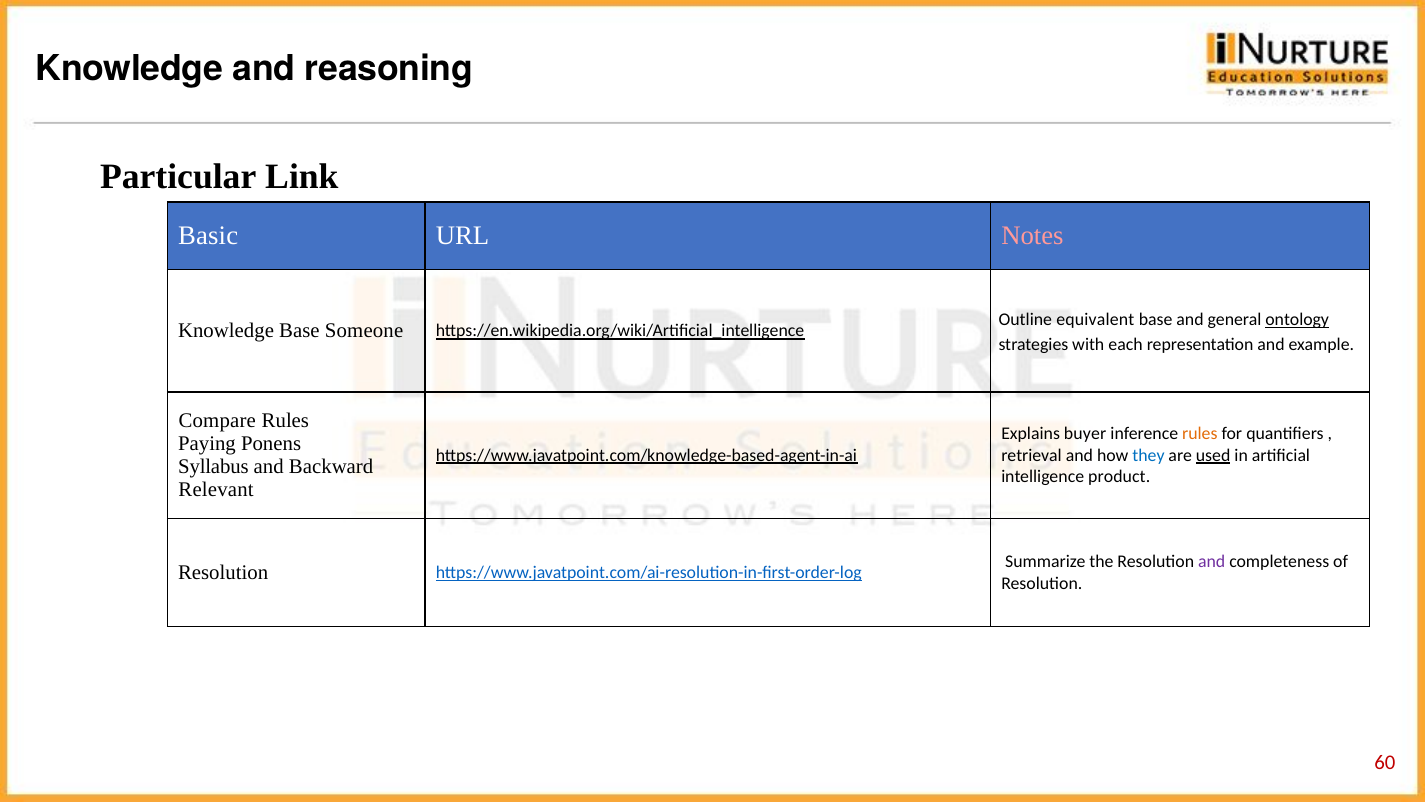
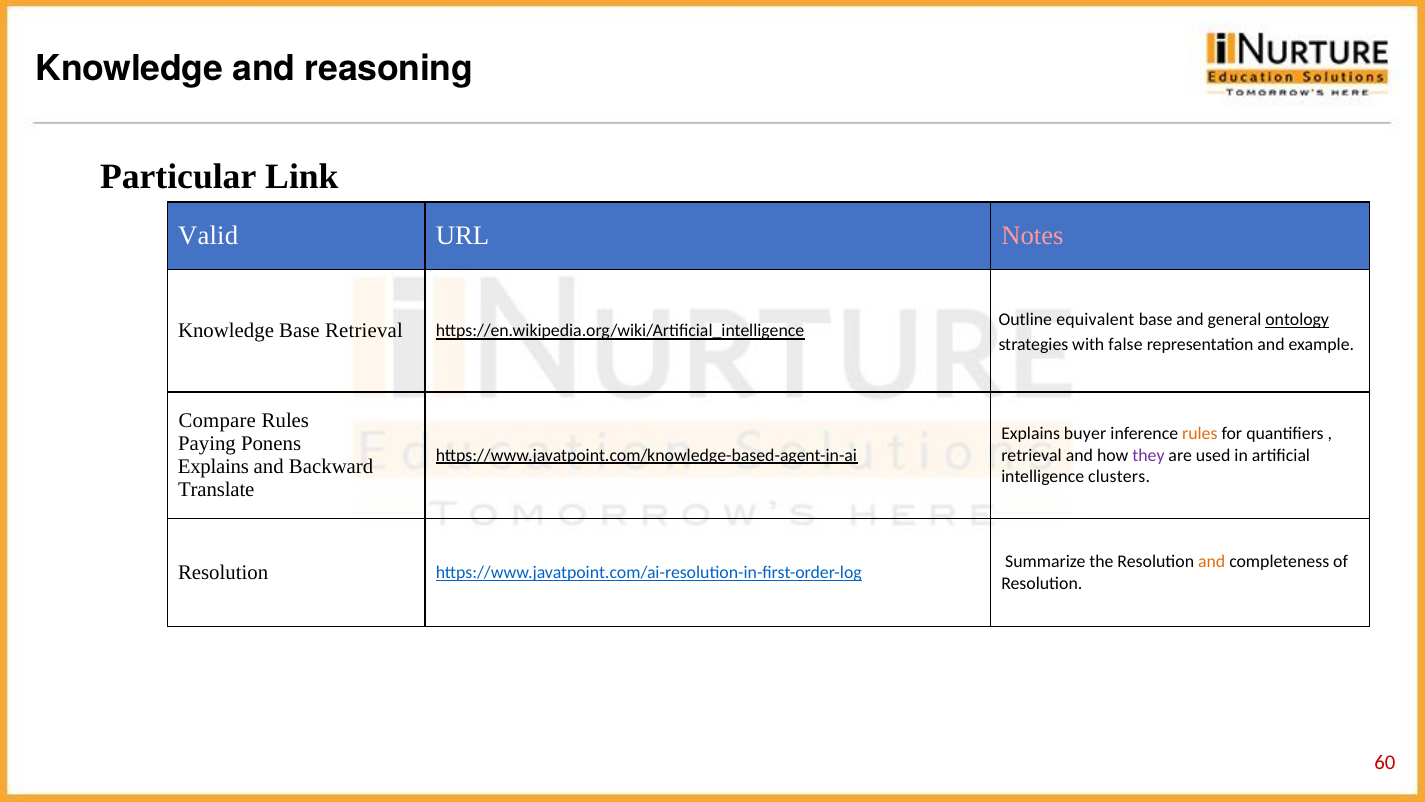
Basic: Basic -> Valid
Base Someone: Someone -> Retrieval
each: each -> false
they colour: blue -> purple
used underline: present -> none
Syllabus at (213, 467): Syllabus -> Explains
product: product -> clusters
Relevant: Relevant -> Translate
and at (1212, 561) colour: purple -> orange
